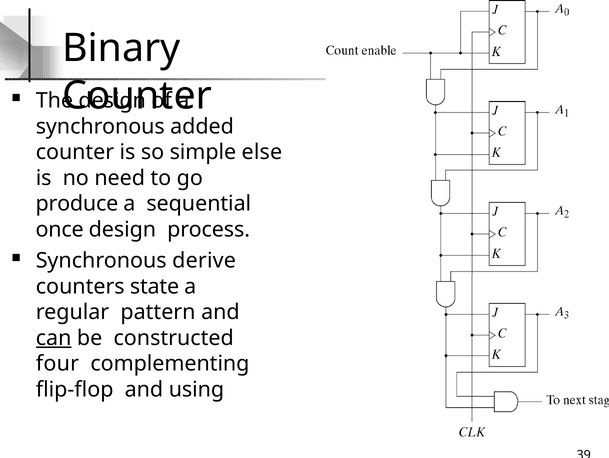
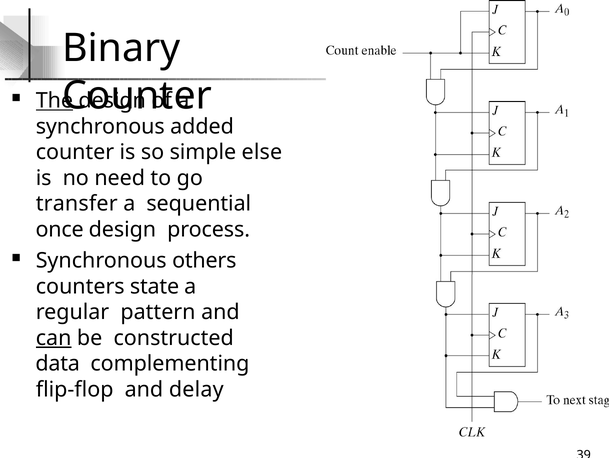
The underline: none -> present
produce: produce -> transfer
derive: derive -> others
four: four -> data
using: using -> delay
